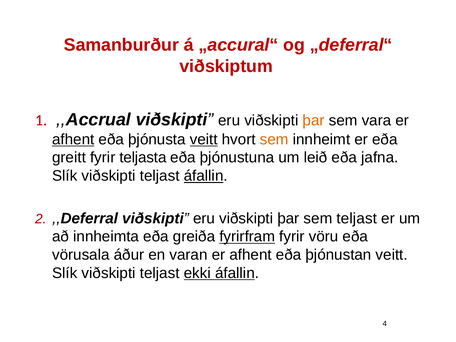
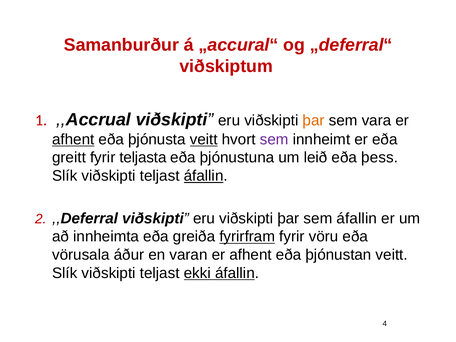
sem at (274, 139) colour: orange -> purple
jafna: jafna -> þess
sem teljast: teljast -> áfallin
